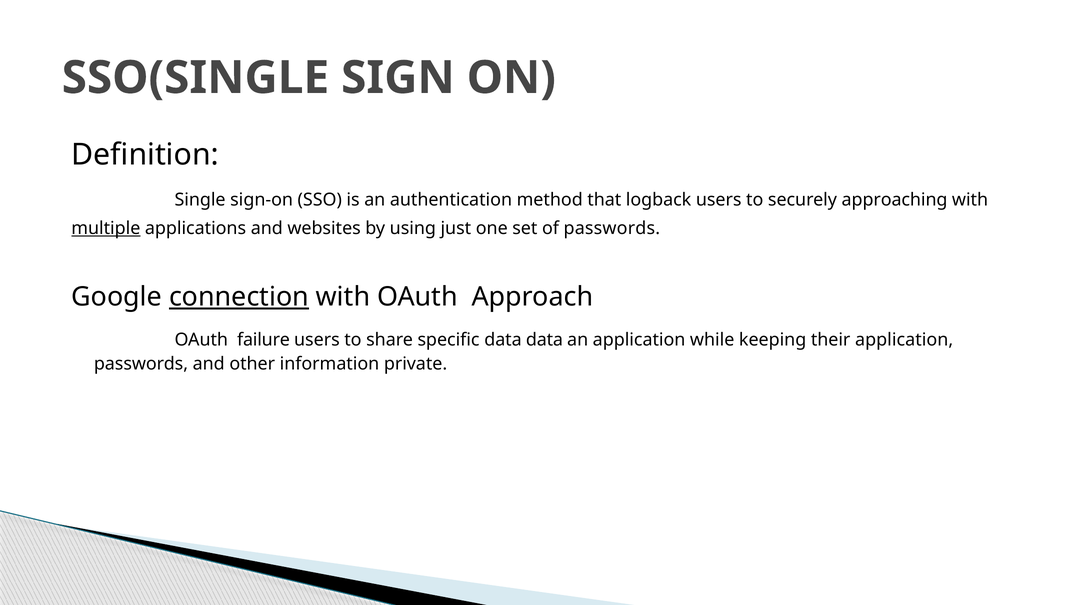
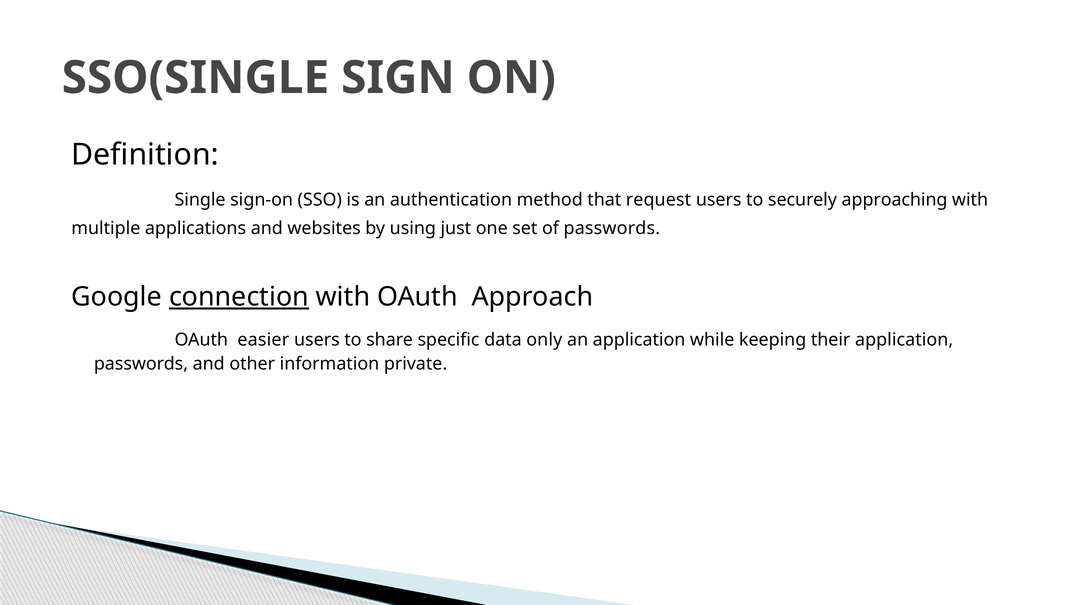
logback: logback -> request
multiple underline: present -> none
failure: failure -> easier
data data: data -> only
